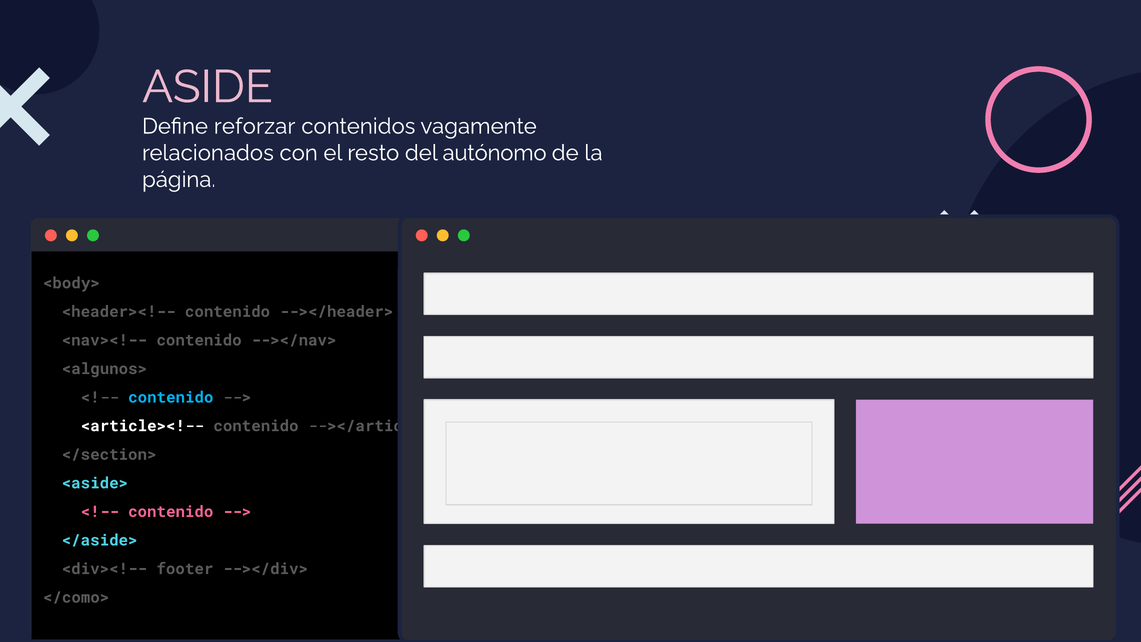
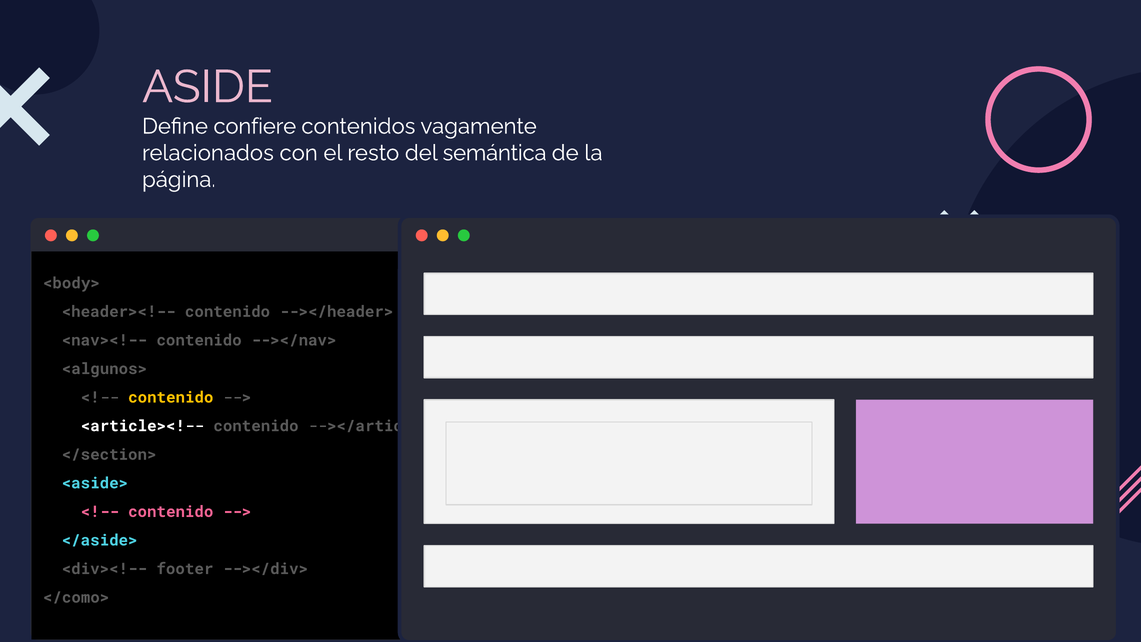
reforzar: reforzar -> confiere
autónomo: autónomo -> semántica
contenido at (171, 397) colour: light blue -> yellow
